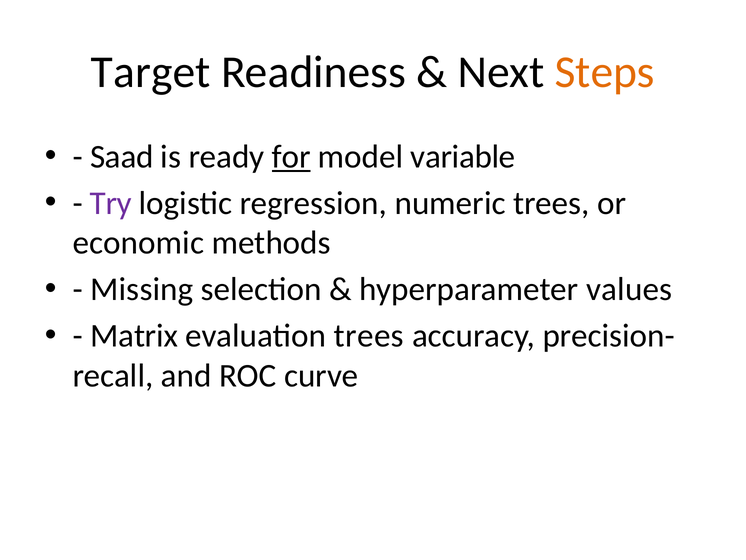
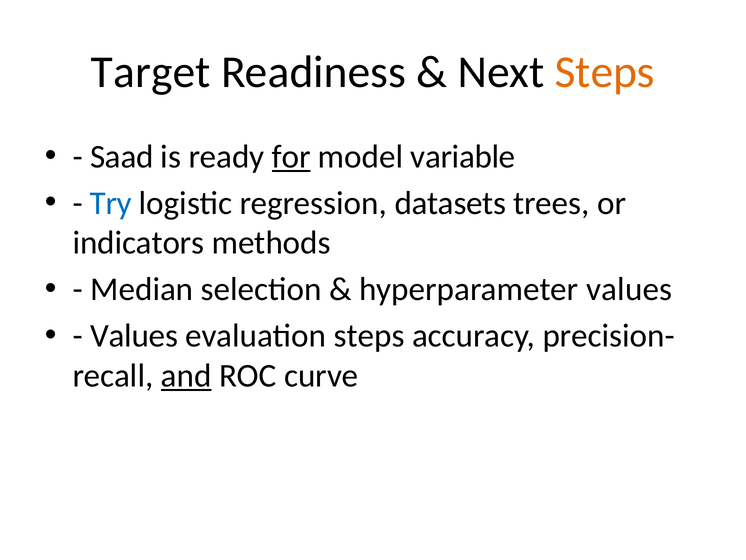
Try colour: purple -> blue
numeric: numeric -> datasets
economic: economic -> indicators
Missing: Missing -> Median
Matrix at (134, 336): Matrix -> Values
evaluation trees: trees -> steps
and underline: none -> present
